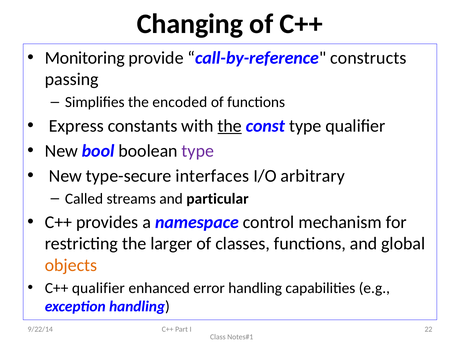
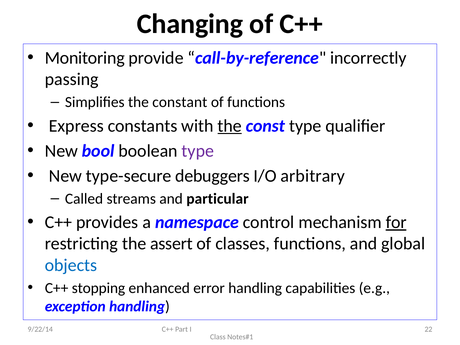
constructs: constructs -> incorrectly
encoded: encoded -> constant
interfaces: interfaces -> debuggers
for underline: none -> present
larger: larger -> assert
objects colour: orange -> blue
C++ qualifier: qualifier -> stopping
